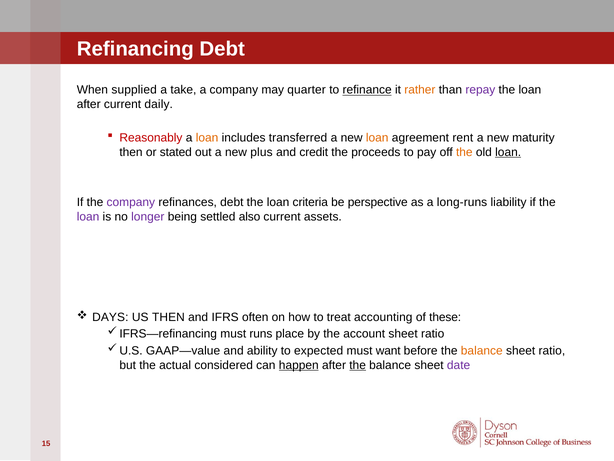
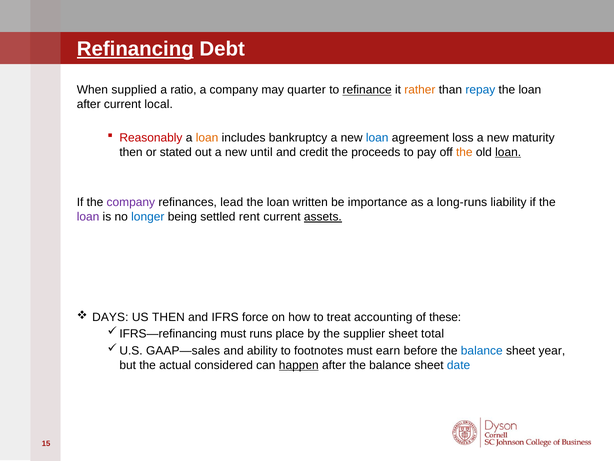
Refinancing underline: none -> present
take: take -> ratio
repay colour: purple -> blue
daily: daily -> local
transferred: transferred -> bankruptcy
loan at (377, 138) colour: orange -> blue
rent: rent -> loss
plus: plus -> until
refinances debt: debt -> lead
criteria: criteria -> written
perspective: perspective -> importance
longer colour: purple -> blue
also: also -> rent
assets underline: none -> present
often: often -> force
account: account -> supplier
ratio at (433, 334): ratio -> total
GAAP—value: GAAP—value -> GAAP—sales
expected: expected -> footnotes
want: want -> earn
balance at (482, 350) colour: orange -> blue
ratio at (552, 350): ratio -> year
the at (358, 365) underline: present -> none
date colour: purple -> blue
